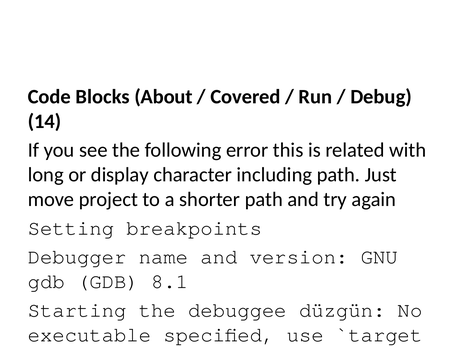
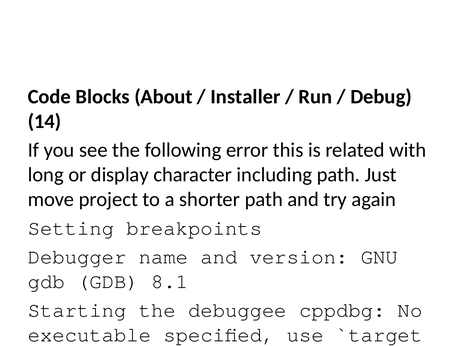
Covered: Covered -> Installer
düzgün: düzgün -> cppdbg
